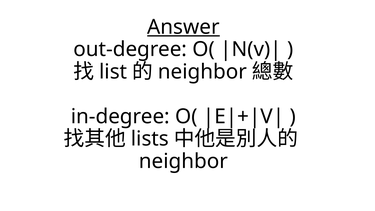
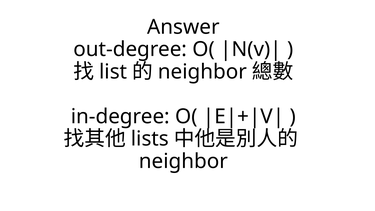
Answer underline: present -> none
